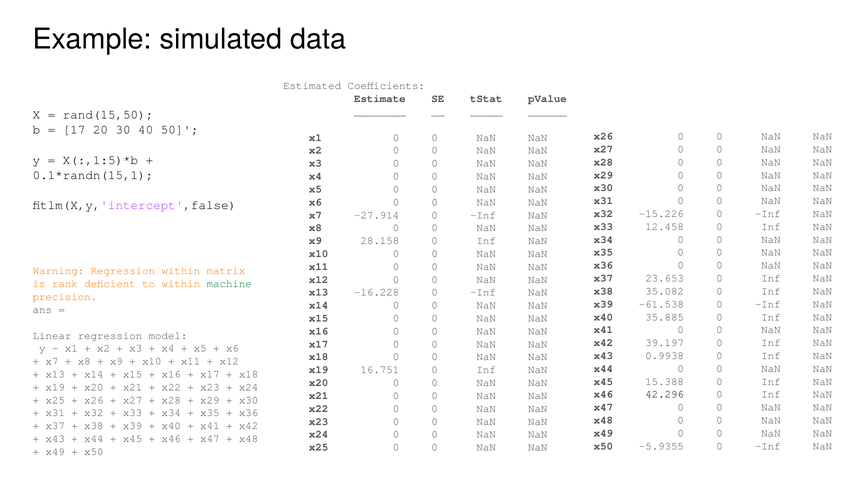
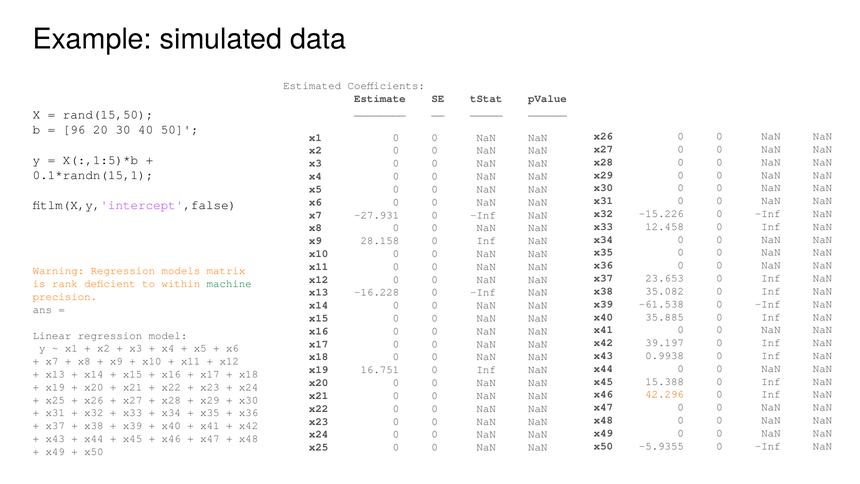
17: 17 -> 96
-27.914: -27.914 -> -27.931
Regression within: within -> models
42.296 colour: black -> orange
